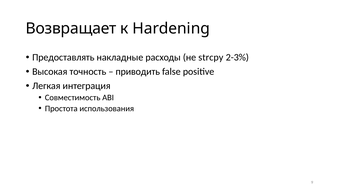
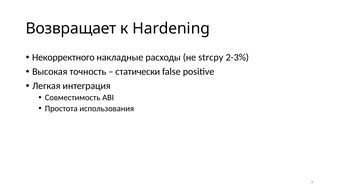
Предоставлять: Предоставлять -> Некорректного
приводить: приводить -> статически
